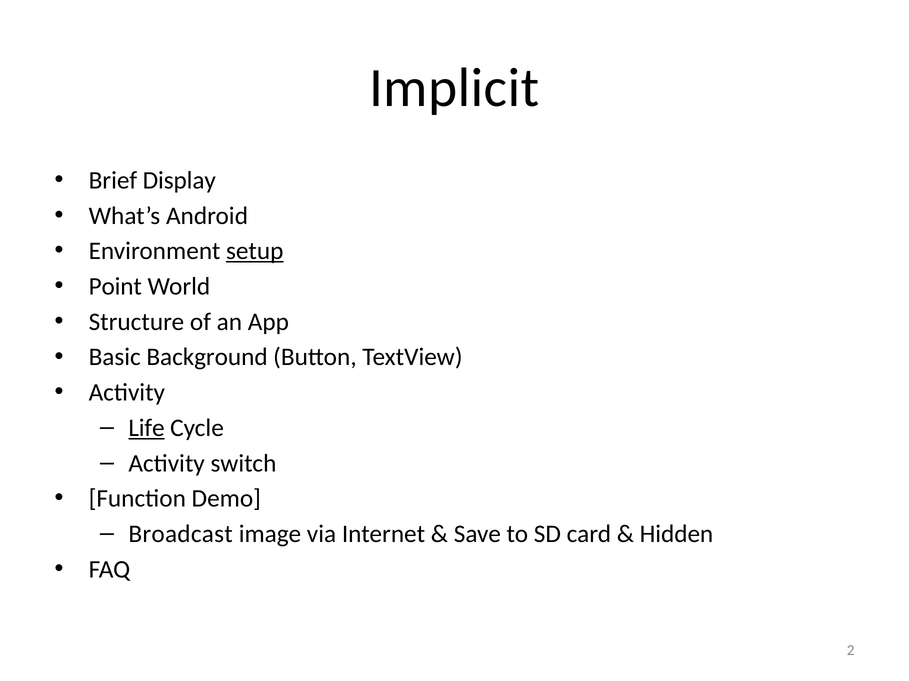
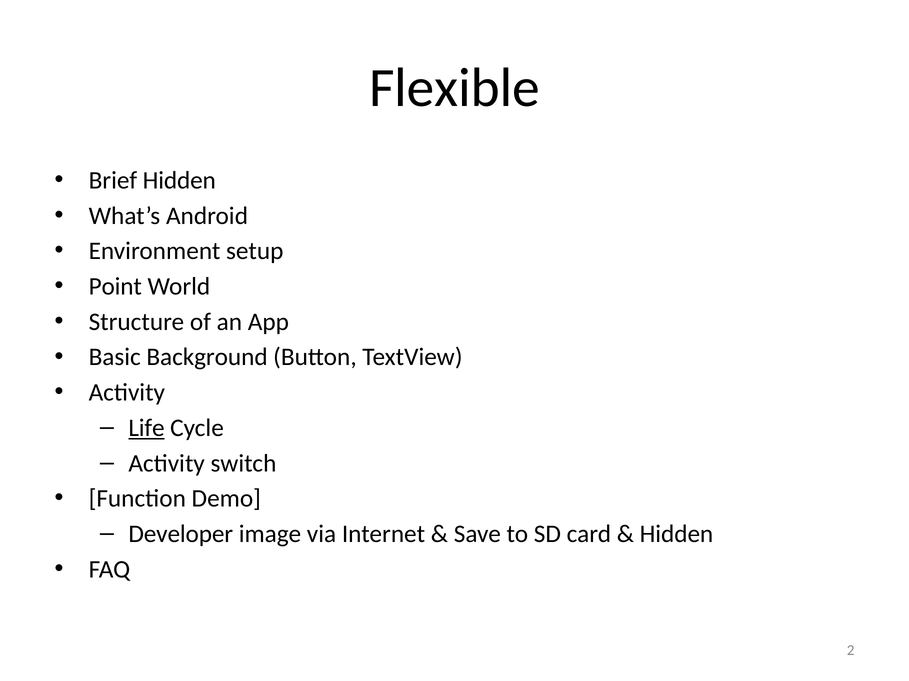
Implicit: Implicit -> Flexible
Brief Display: Display -> Hidden
setup underline: present -> none
Broadcast: Broadcast -> Developer
